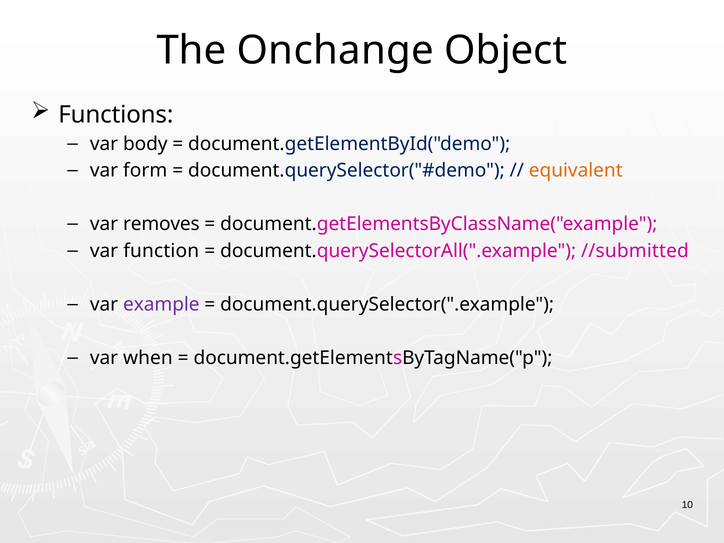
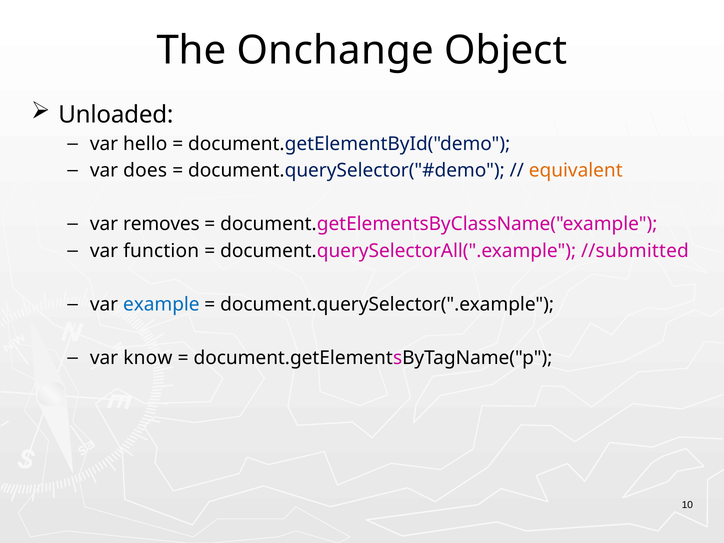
Functions: Functions -> Unloaded
body: body -> hello
form: form -> does
example colour: purple -> blue
when: when -> know
